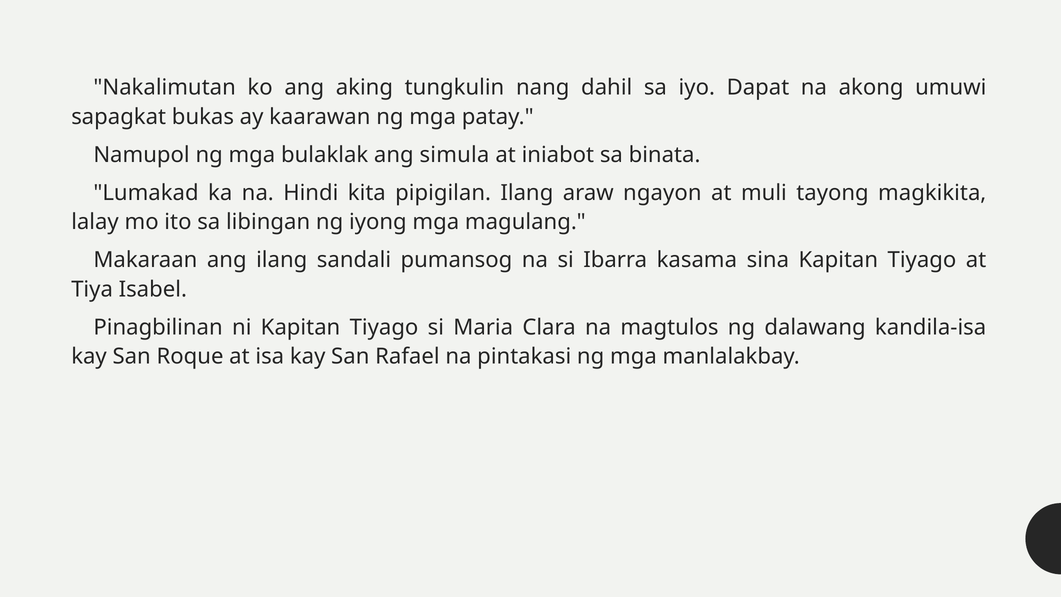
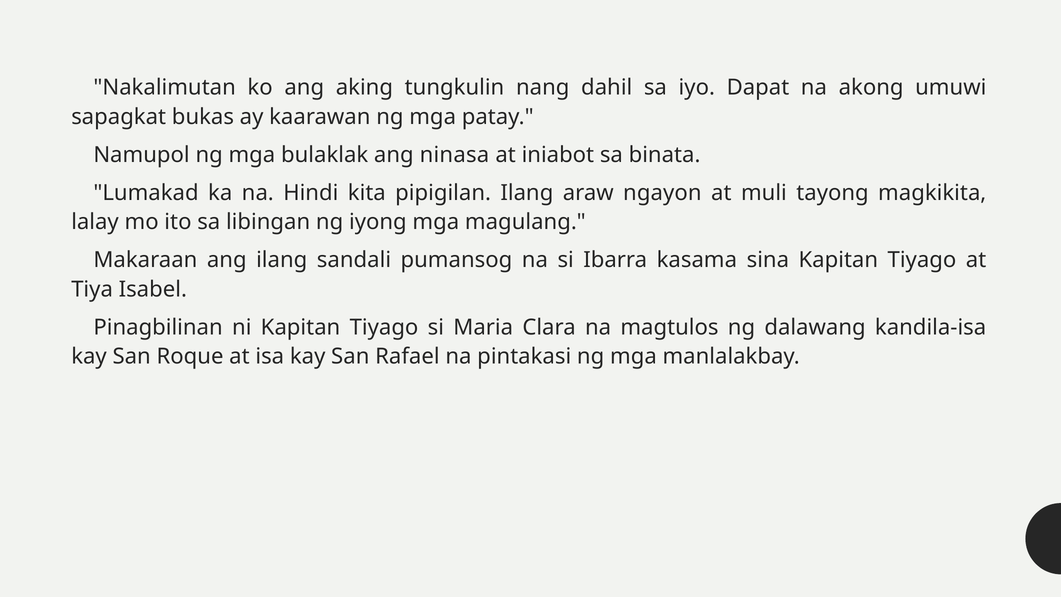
simula: simula -> ninasa
